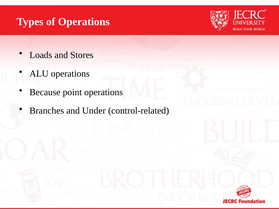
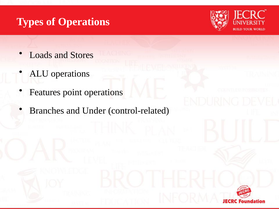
Because: Because -> Features
